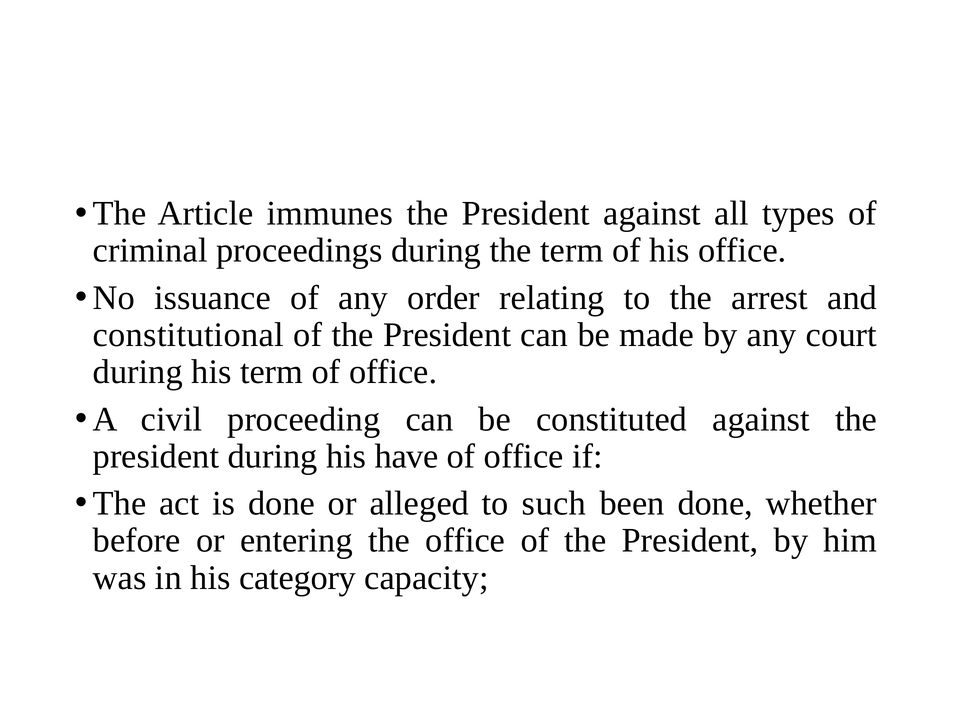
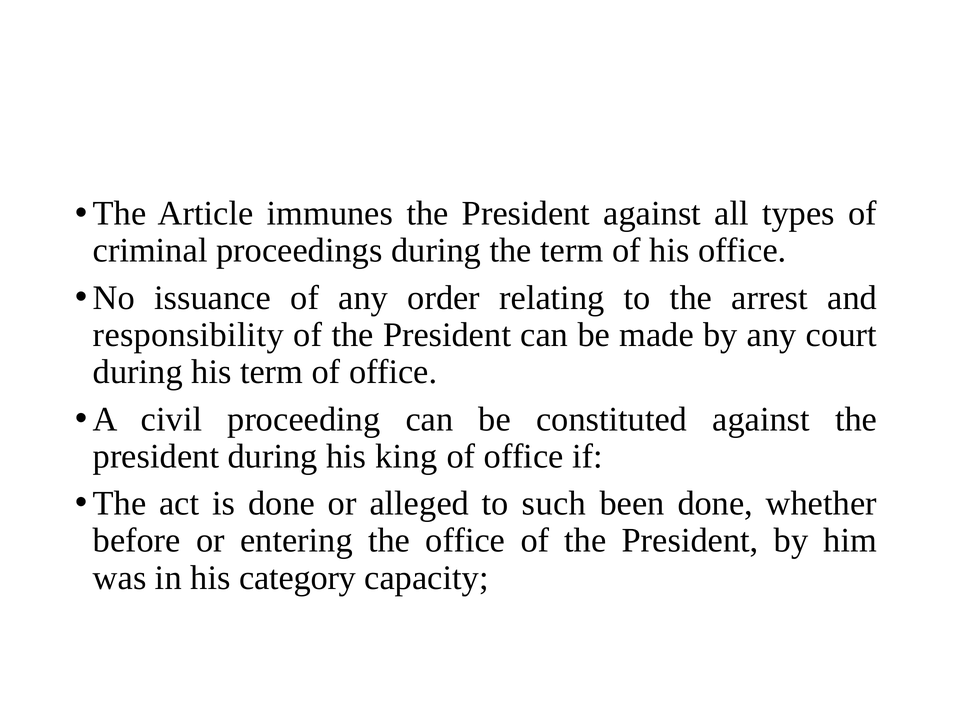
constitutional: constitutional -> responsibility
have: have -> king
